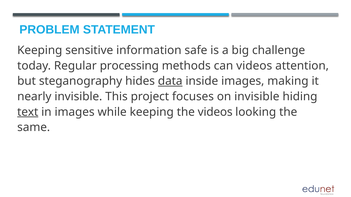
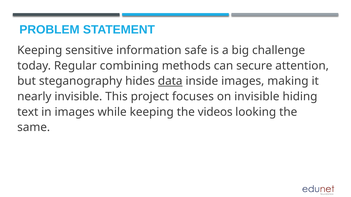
processing: processing -> combining
can videos: videos -> secure
text underline: present -> none
